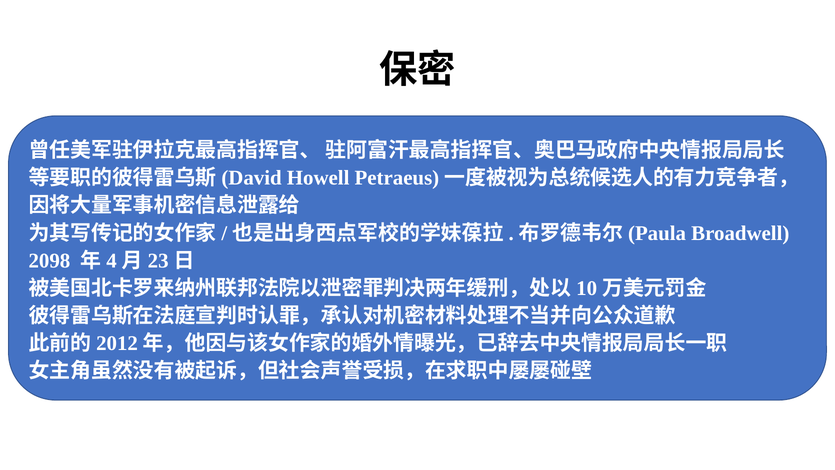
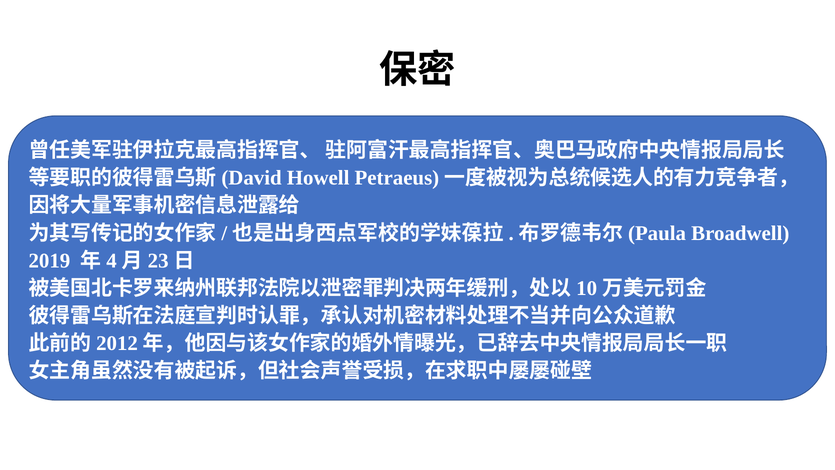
2098: 2098 -> 2019
